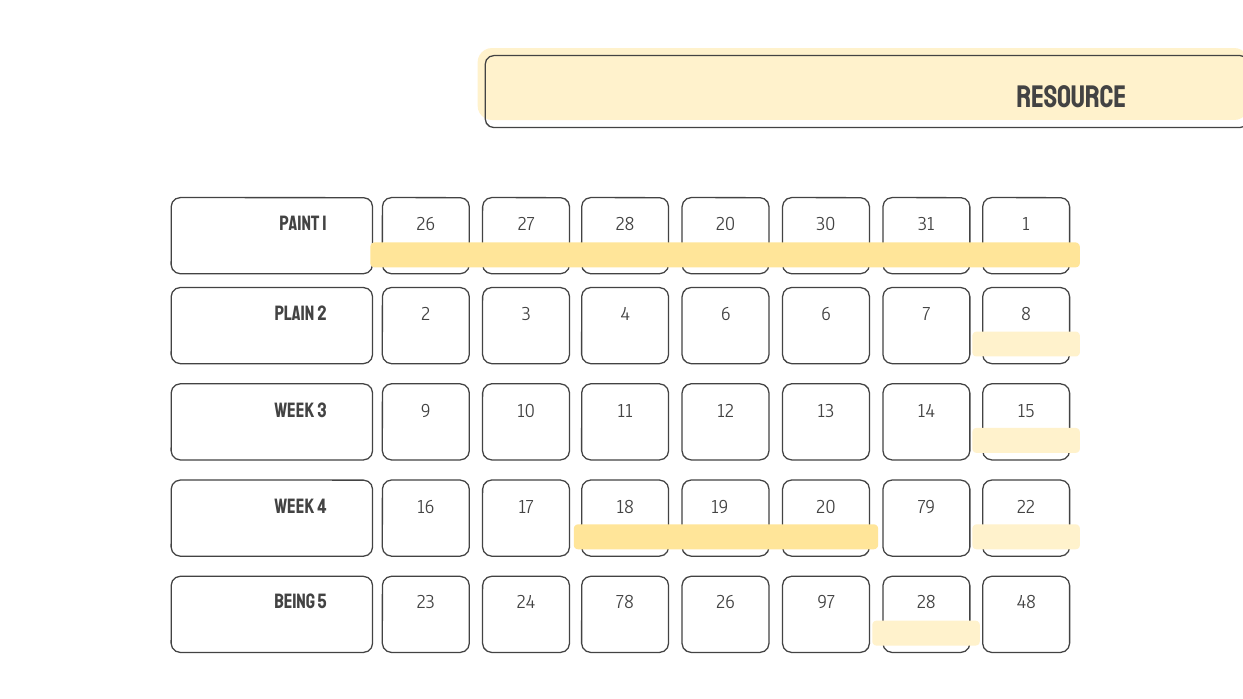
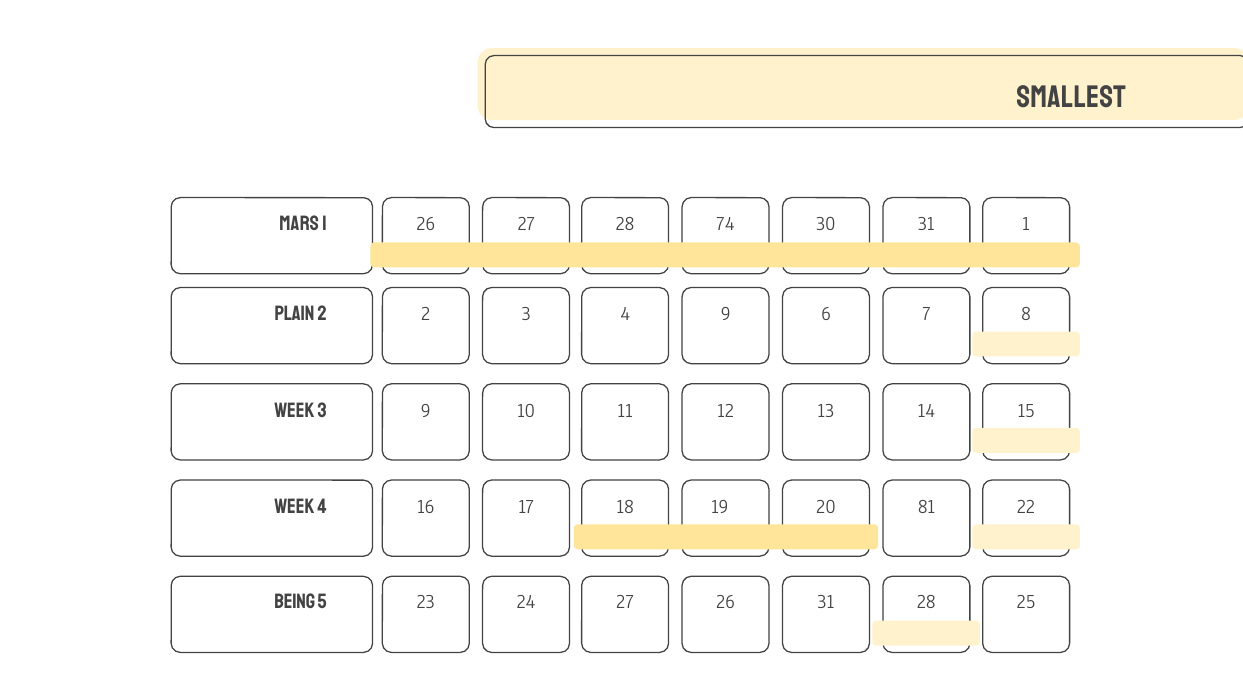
RESOURCE: RESOURCE -> SMALLEST
Paint: Paint -> Mars
27 20: 20 -> 74
4 6: 6 -> 9
79: 79 -> 81
24 78: 78 -> 27
26 97: 97 -> 31
48: 48 -> 25
